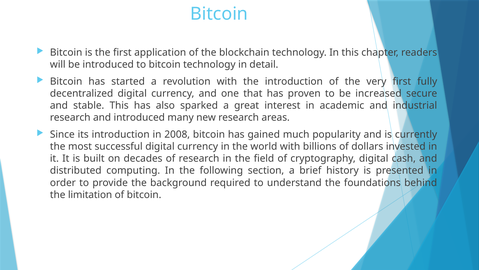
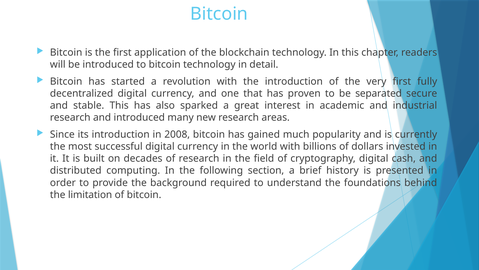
increased: increased -> separated
